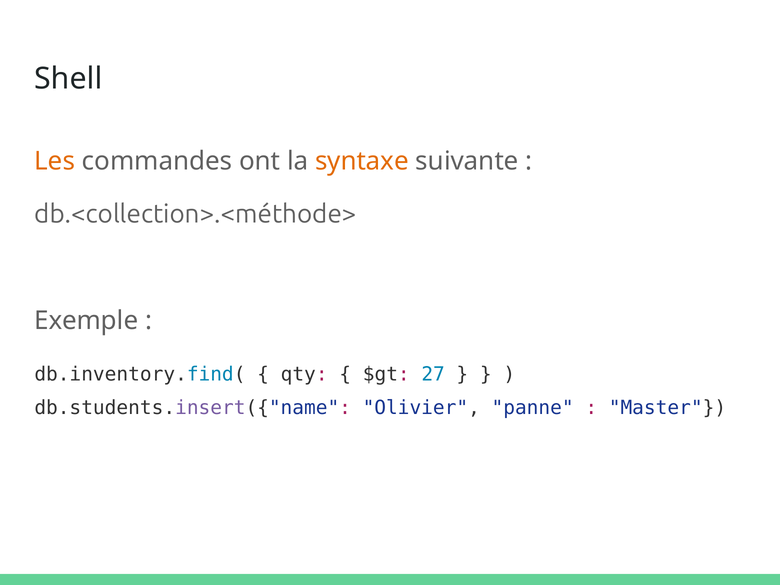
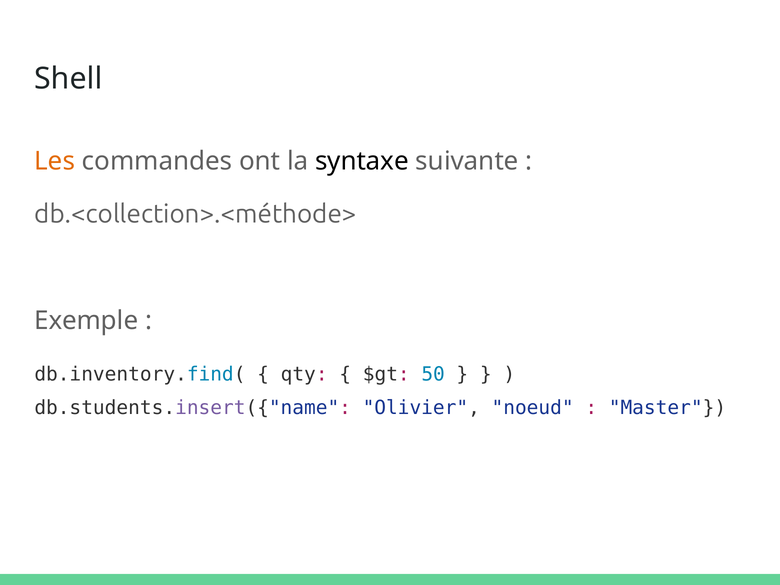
syntaxe colour: orange -> black
27: 27 -> 50
panne: panne -> noeud
